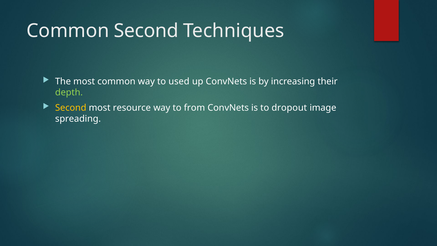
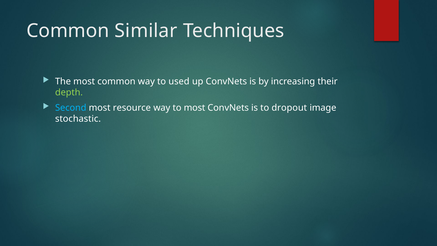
Common Second: Second -> Similar
Second at (71, 108) colour: yellow -> light blue
to from: from -> most
spreading: spreading -> stochastic
